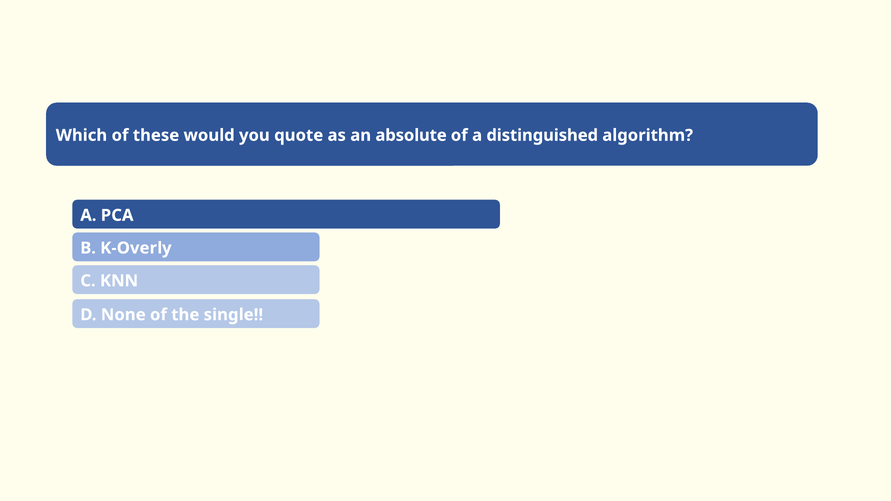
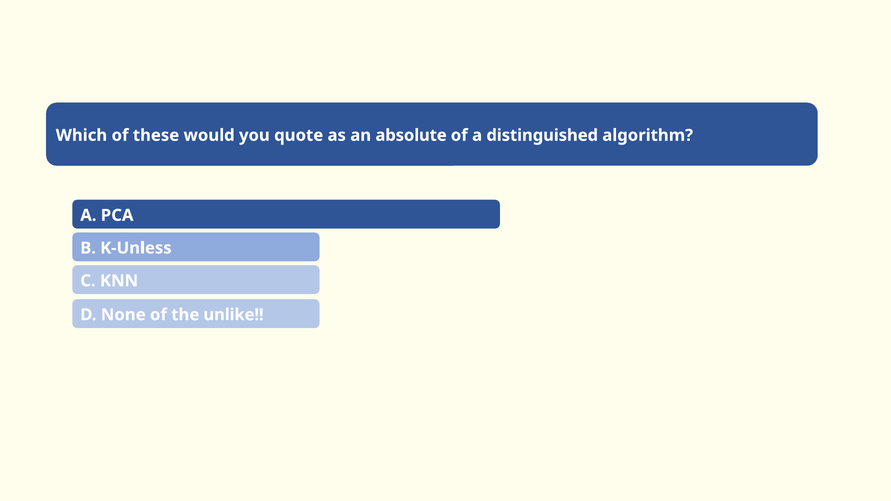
K-Overly: K-Overly -> K-Unless
single: single -> unlike
